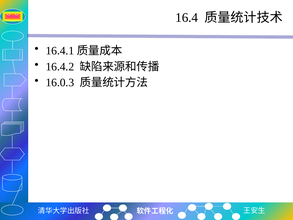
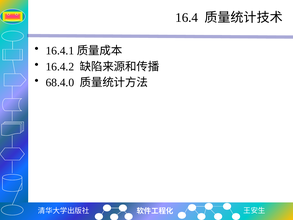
16.0.3: 16.0.3 -> 68.4.0
